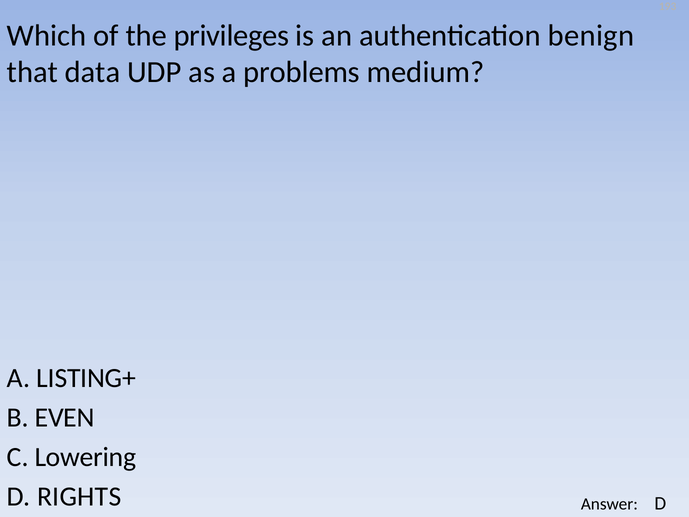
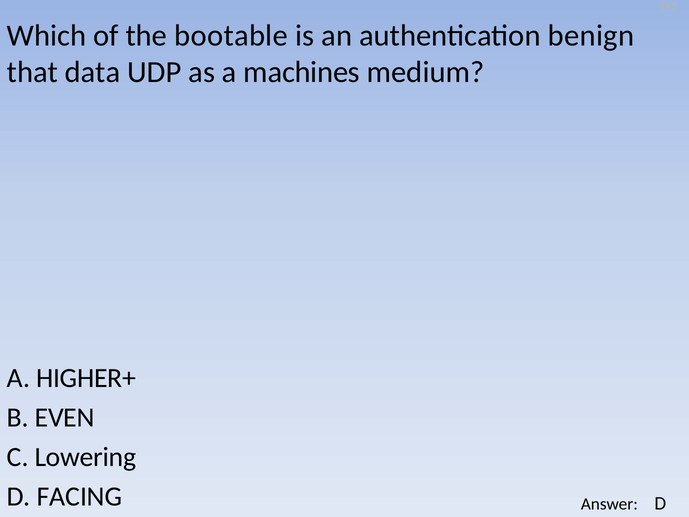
privileges: privileges -> bootable
problems: problems -> machines
LISTING+: LISTING+ -> HIGHER+
RIGHTS: RIGHTS -> FACING
